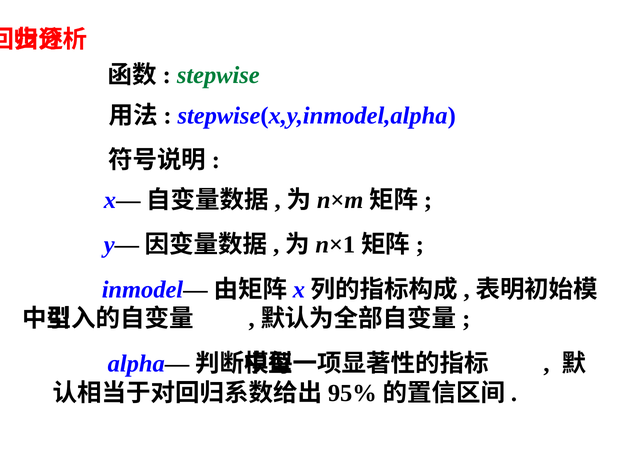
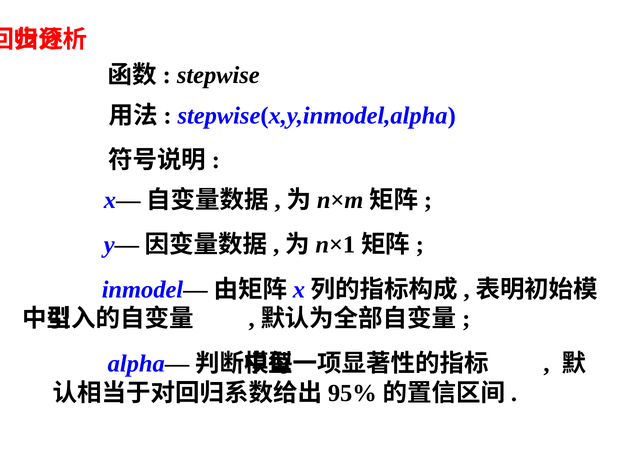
stepwise colour: green -> black
